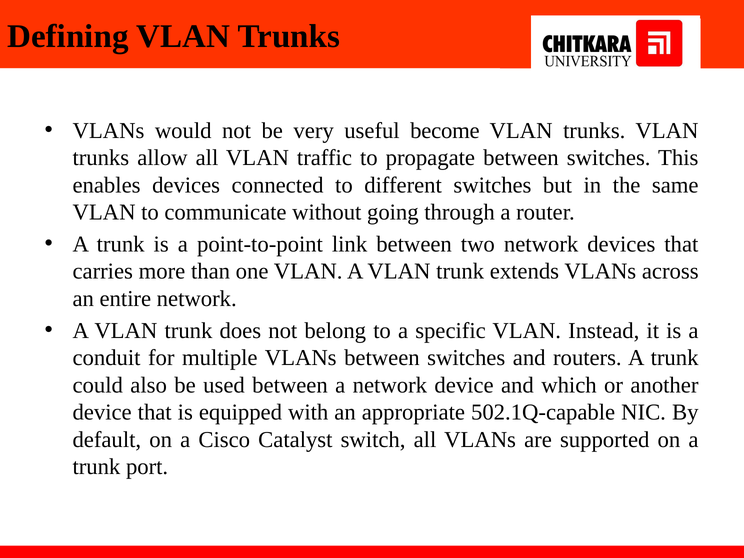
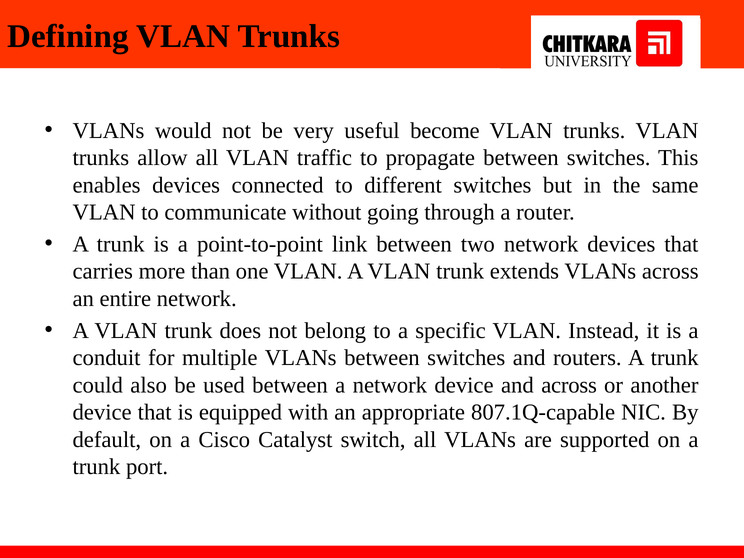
and which: which -> across
502.1Q-capable: 502.1Q-capable -> 807.1Q-capable
